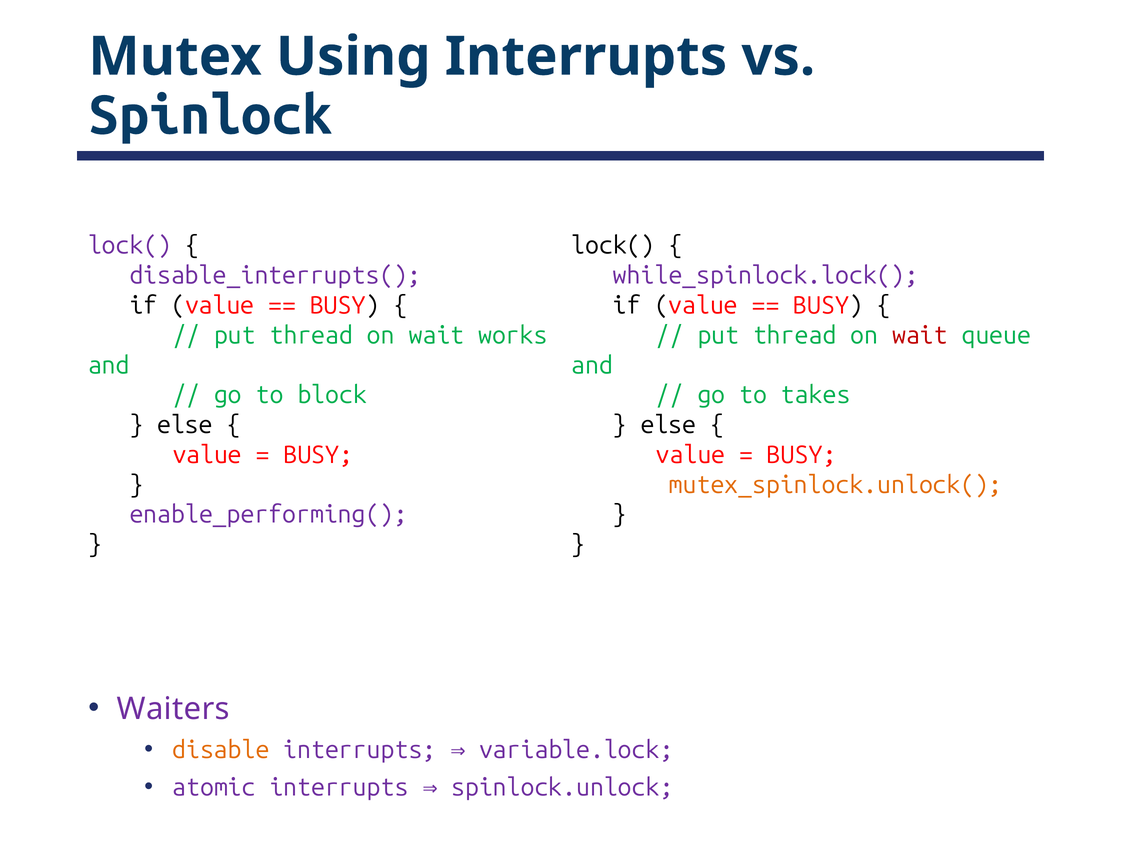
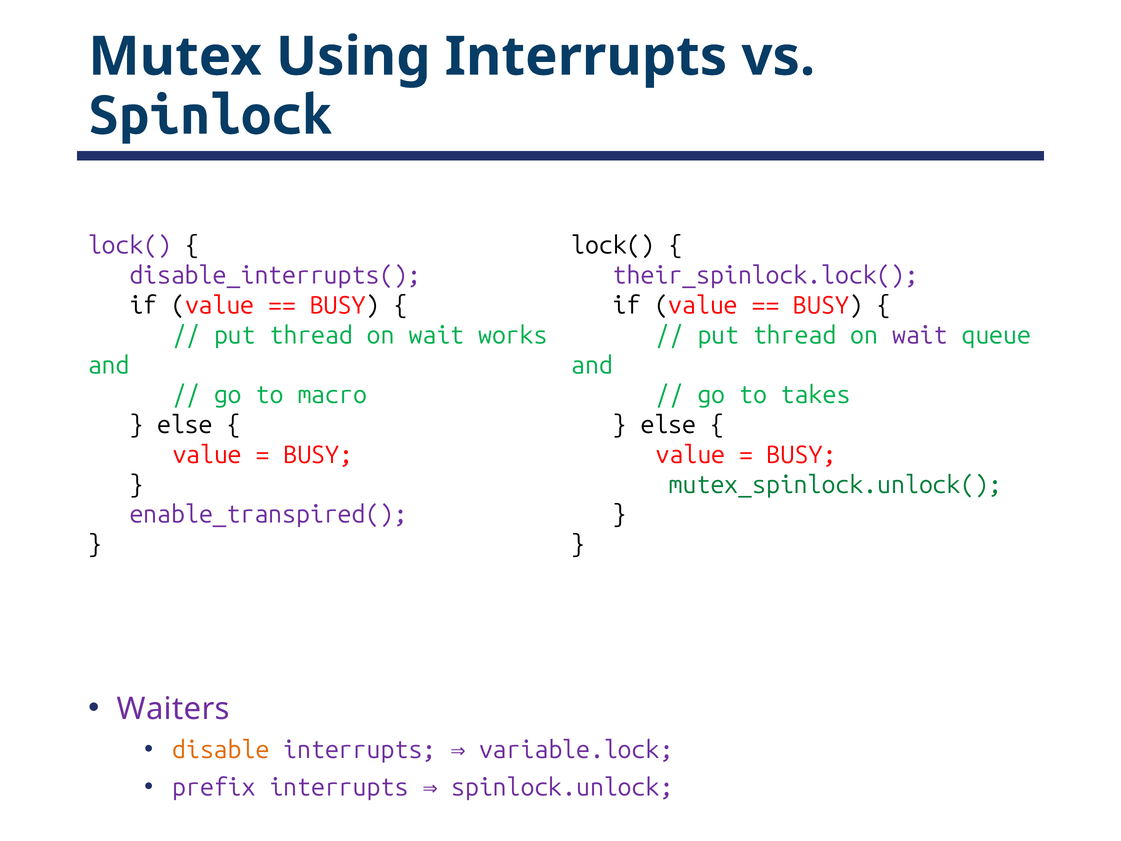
while_spinlock.lock(: while_spinlock.lock( -> their_spinlock.lock(
wait at (920, 335) colour: red -> purple
block: block -> macro
mutex_spinlock.unlock( colour: orange -> green
enable_performing(: enable_performing( -> enable_transpired(
atomic: atomic -> prefix
